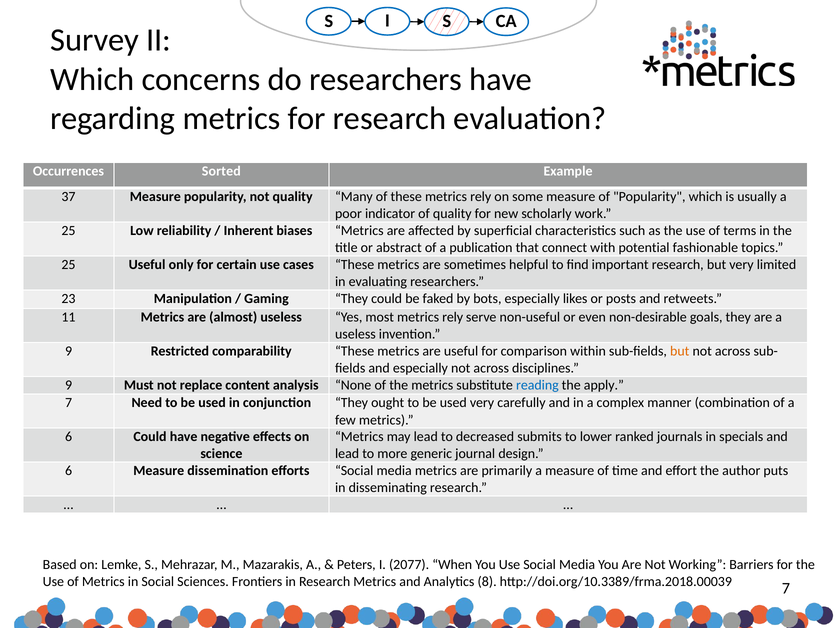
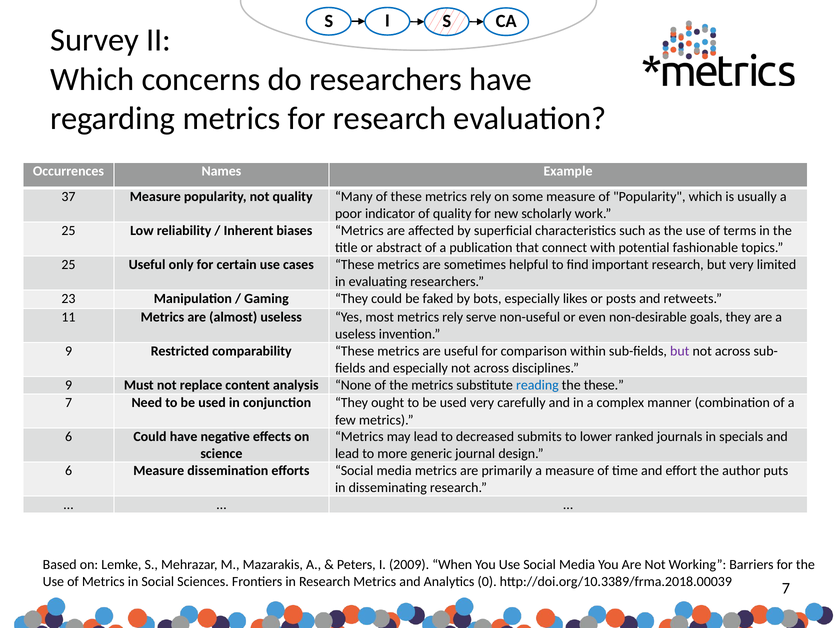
Sorted: Sorted -> Names
but at (680, 351) colour: orange -> purple
the apply: apply -> these
2077: 2077 -> 2009
8: 8 -> 0
